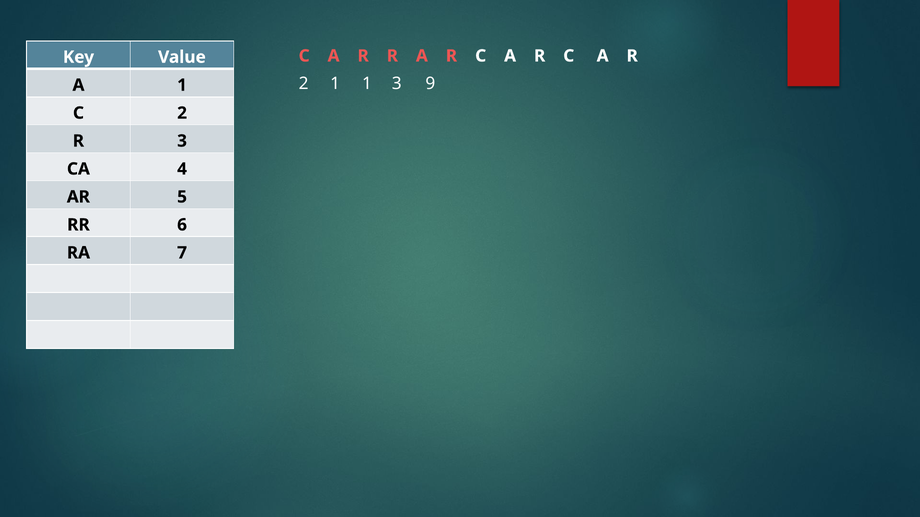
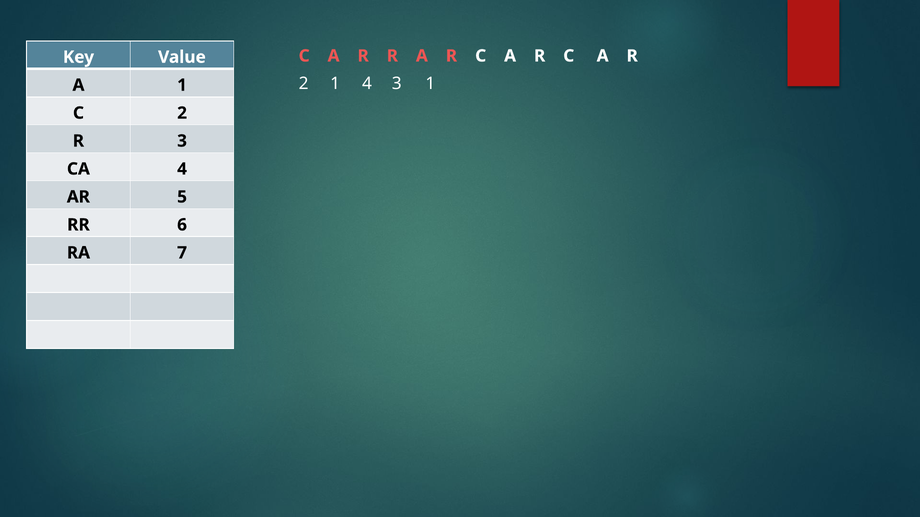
1 1: 1 -> 4
3 9: 9 -> 1
